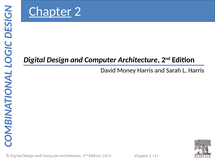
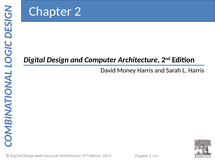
Chapter at (50, 11) underline: present -> none
